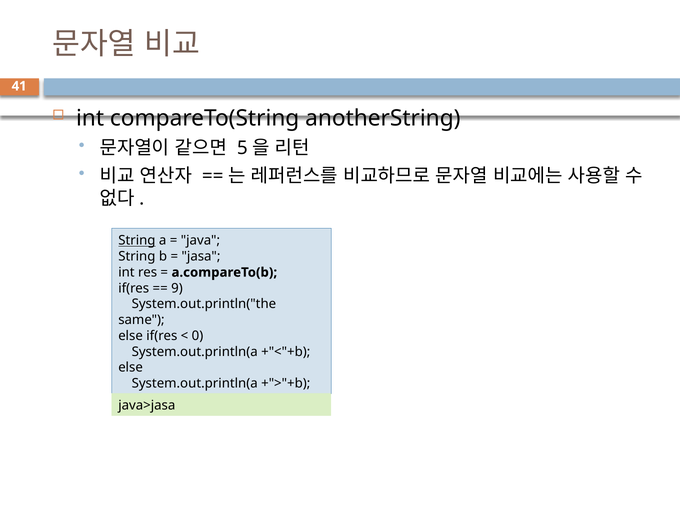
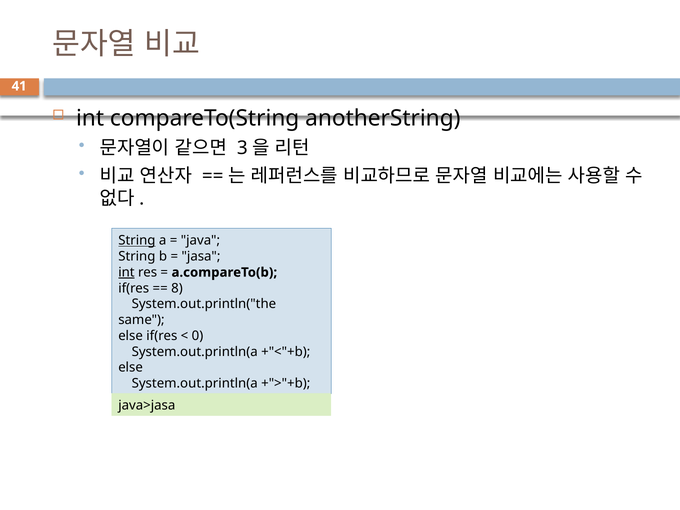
5: 5 -> 3
int at (126, 272) underline: none -> present
9: 9 -> 8
